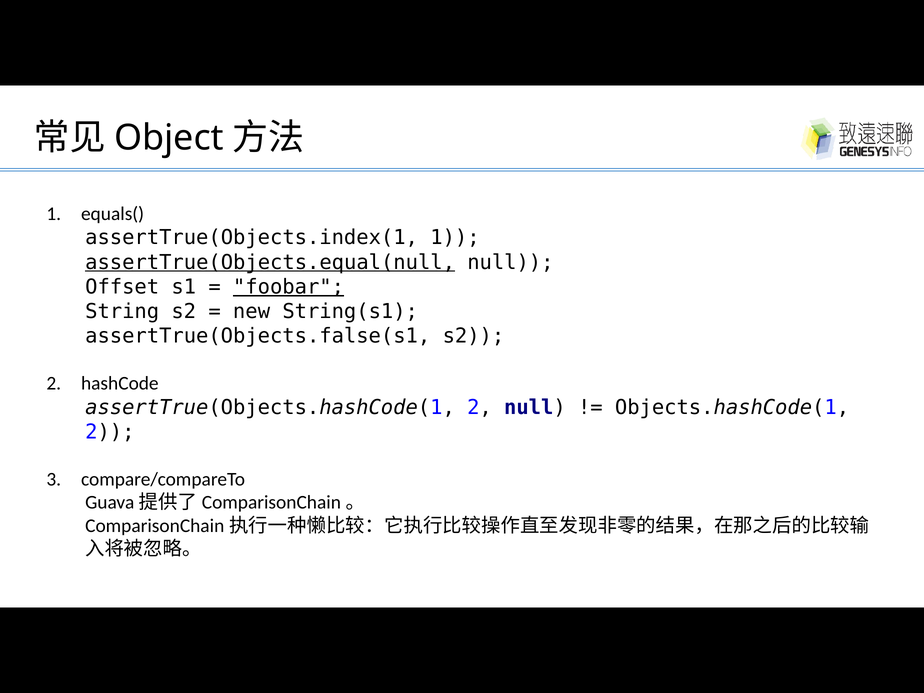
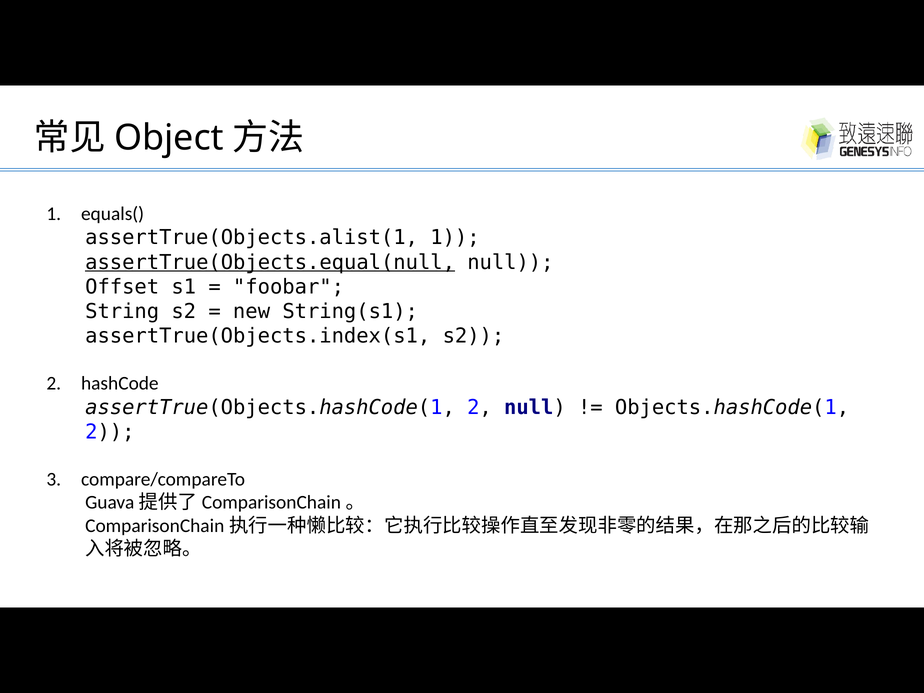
assertTrue(Objects.index(1: assertTrue(Objects.index(1 -> assertTrue(Objects.alist(1
foobar underline: present -> none
assertTrue(Objects.false(s1: assertTrue(Objects.false(s1 -> assertTrue(Objects.index(s1
